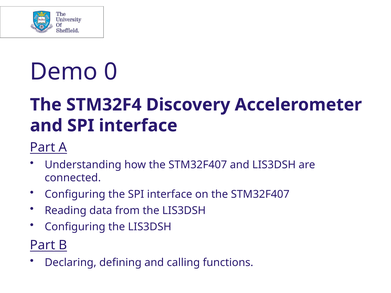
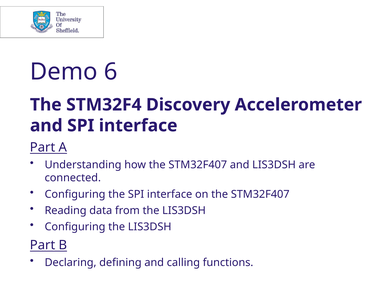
0: 0 -> 6
